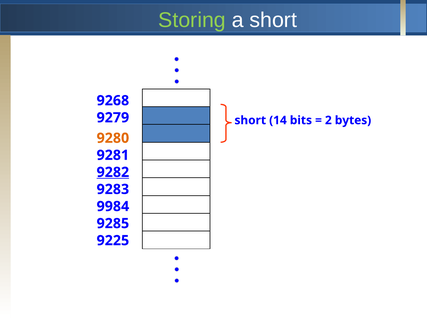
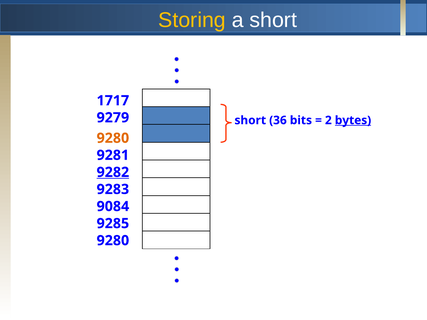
Storing colour: light green -> yellow
9268: 9268 -> 1717
14: 14 -> 36
bytes underline: none -> present
9984: 9984 -> 9084
9225 at (113, 241): 9225 -> 9280
